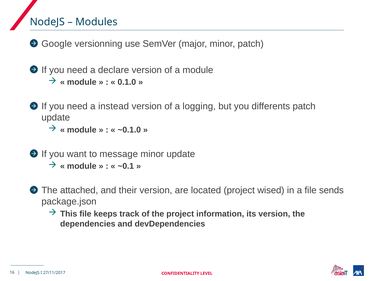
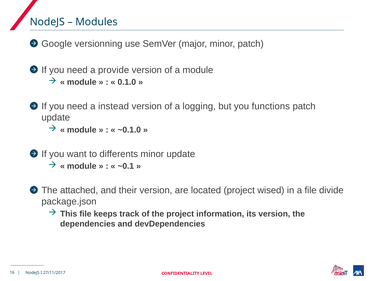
declare: declare -> provide
differents: differents -> functions
message: message -> differents
sends: sends -> divide
